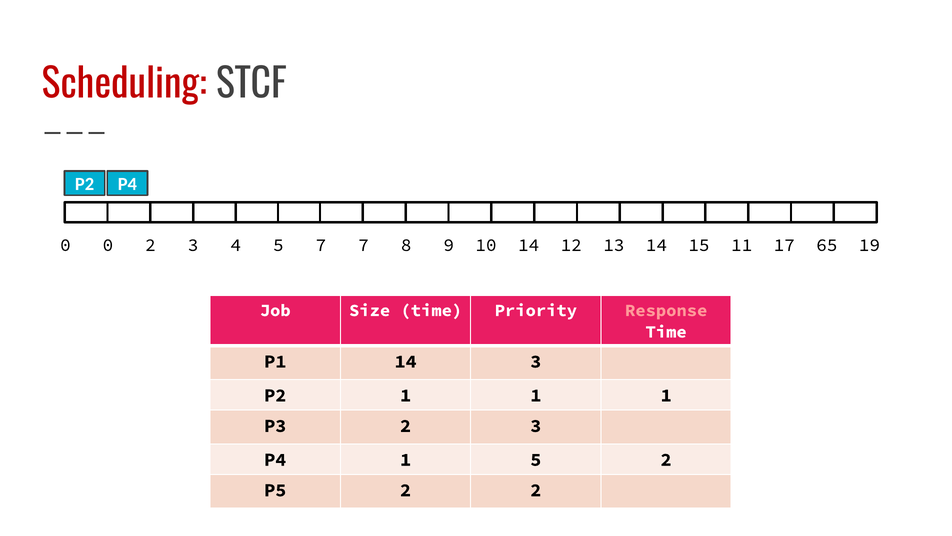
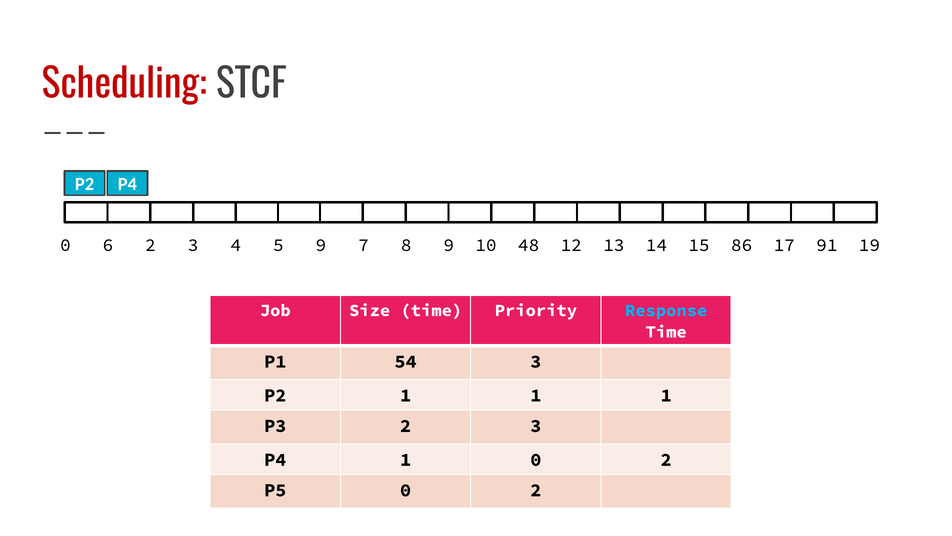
0 0: 0 -> 6
5 7: 7 -> 9
10 14: 14 -> 48
11: 11 -> 86
65: 65 -> 91
Response colour: pink -> light blue
P1 14: 14 -> 54
1 5: 5 -> 0
P5 2: 2 -> 0
